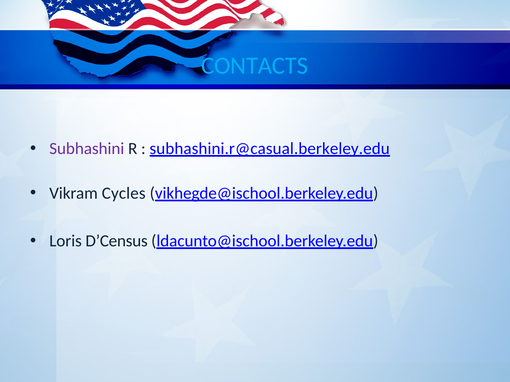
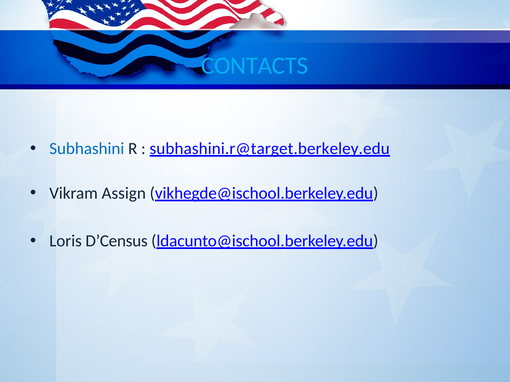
Subhashini colour: purple -> blue
subhashini.r@casual.berkeley.edu: subhashini.r@casual.berkeley.edu -> subhashini.r@target.berkeley.edu
Cycles: Cycles -> Assign
